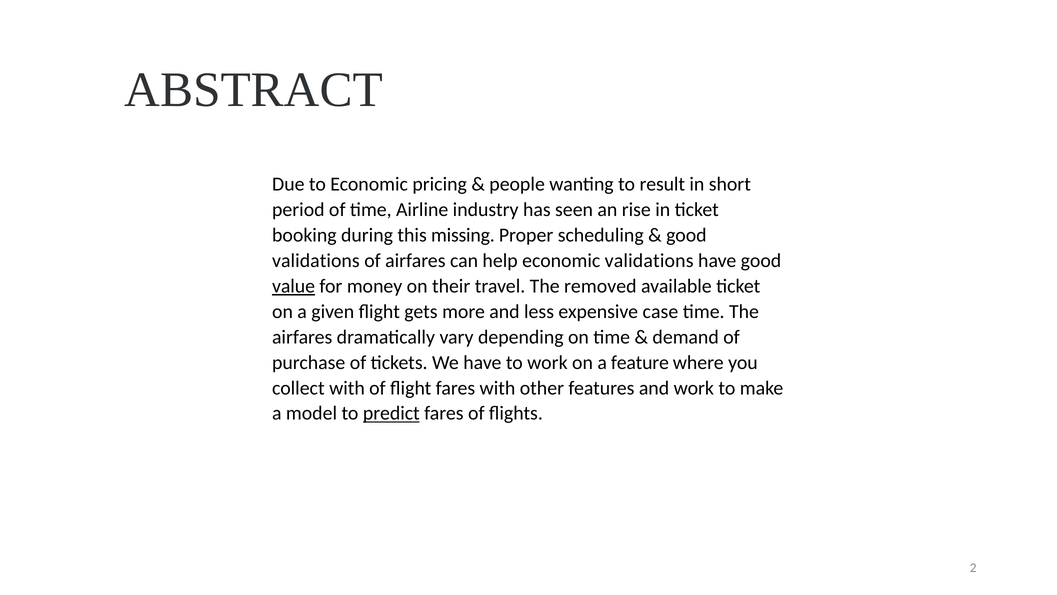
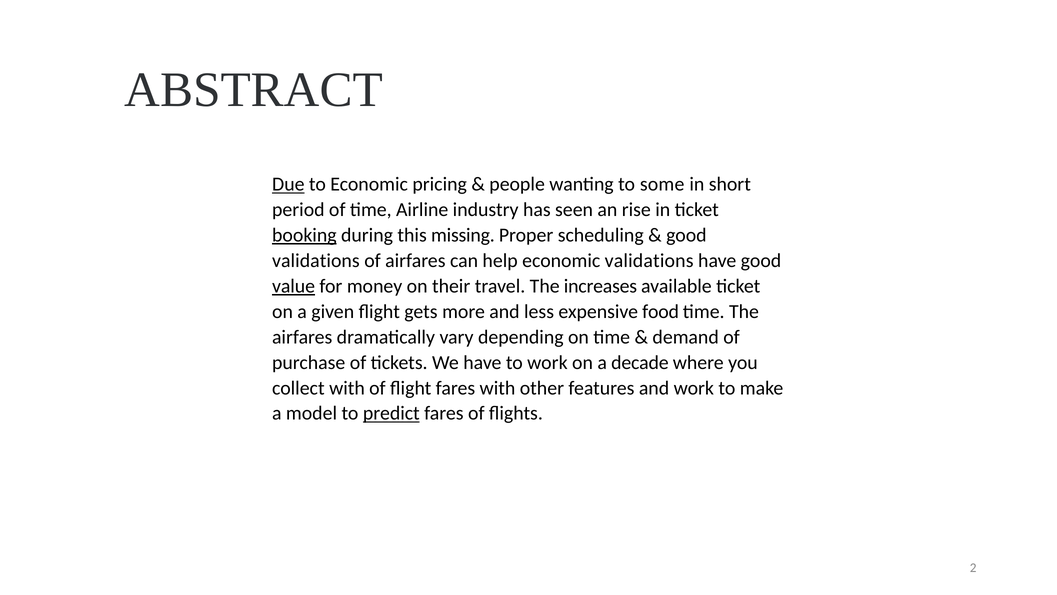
Due underline: none -> present
result: result -> some
booking underline: none -> present
removed: removed -> increases
case: case -> food
feature: feature -> decade
